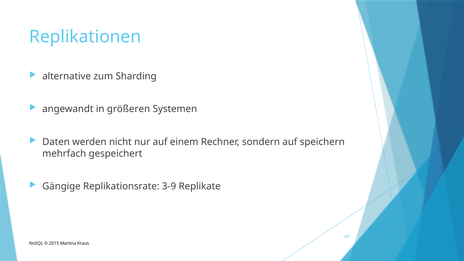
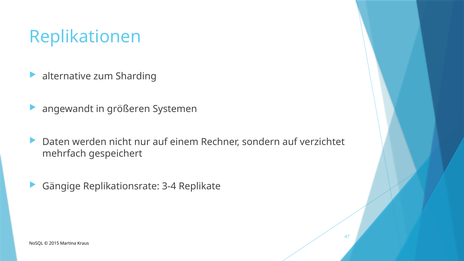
speichern: speichern -> verzichtet
3-9: 3-9 -> 3-4
